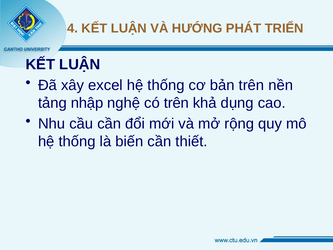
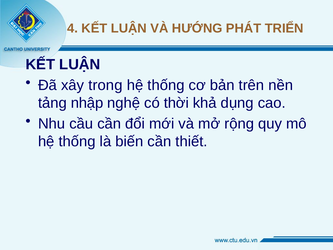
excel: excel -> trong
có trên: trên -> thời
